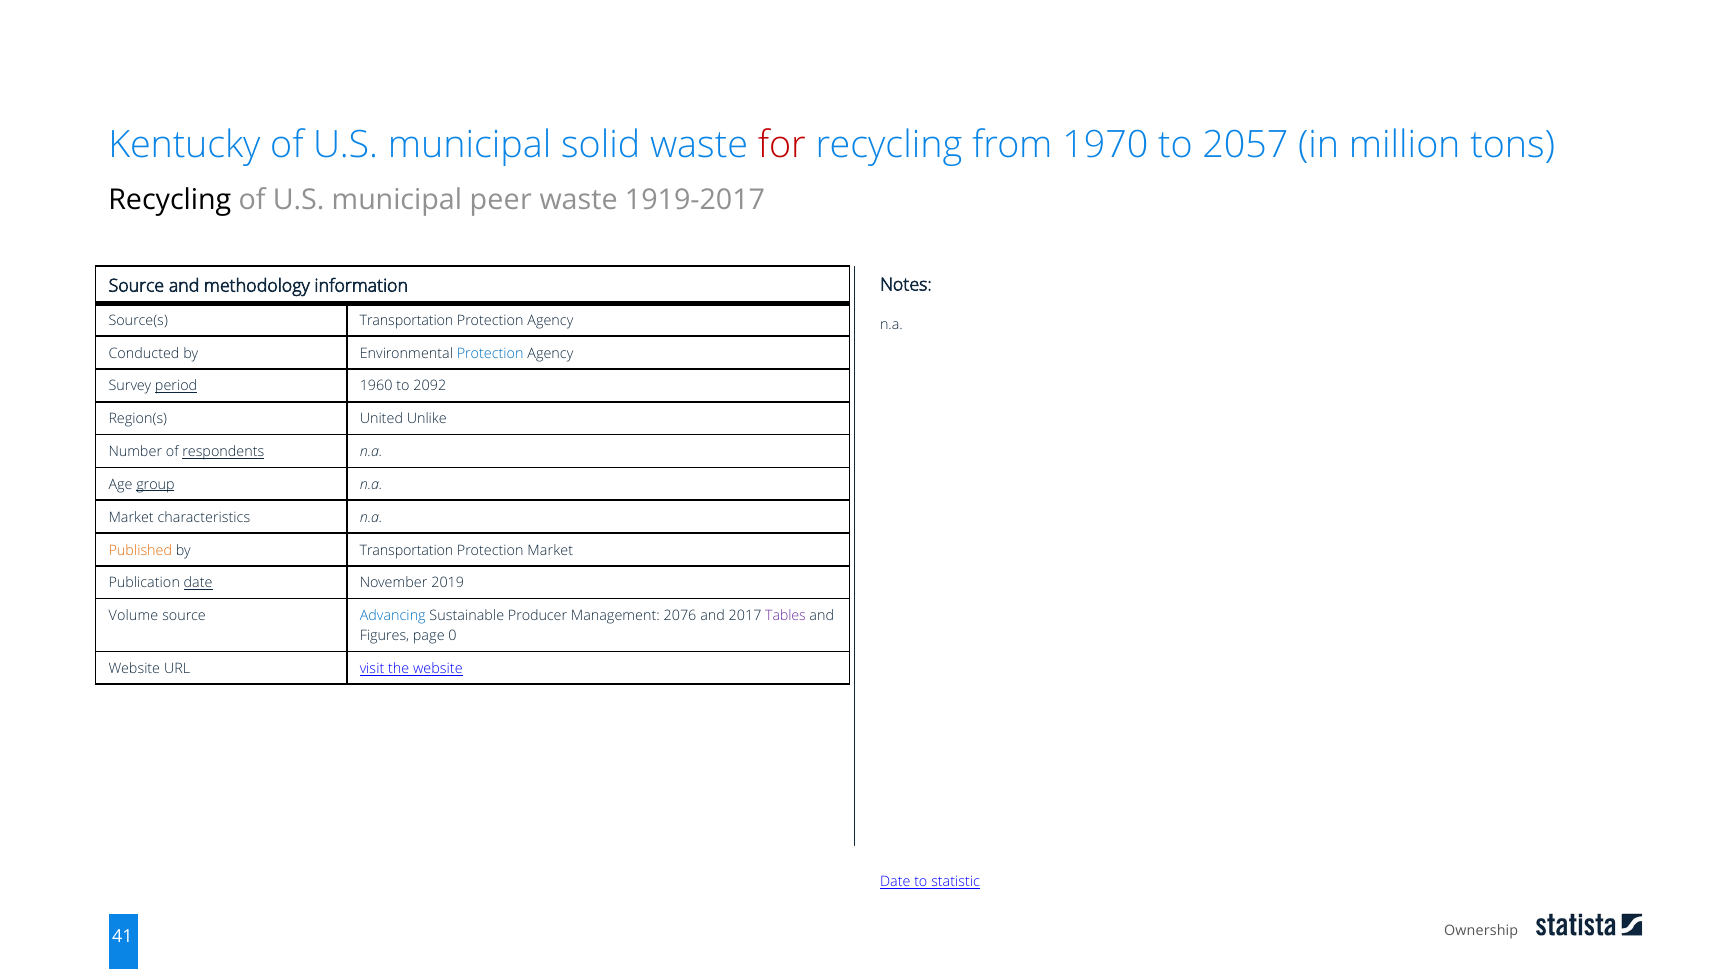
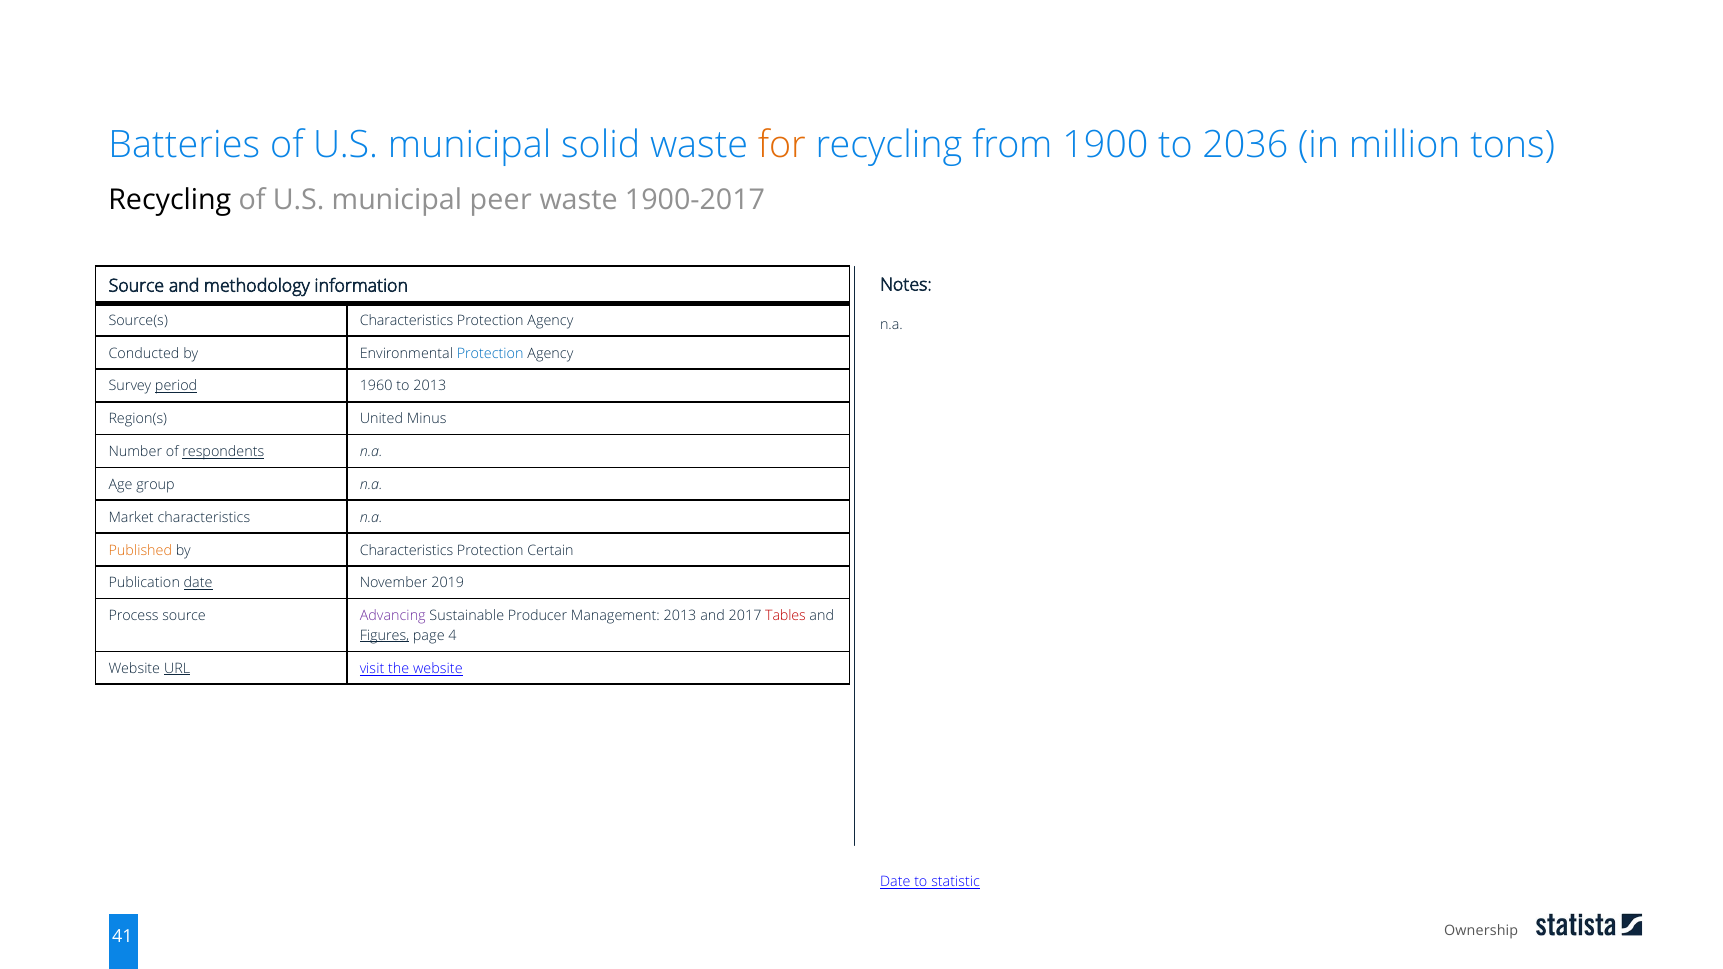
Kentucky: Kentucky -> Batteries
for colour: red -> orange
1970: 1970 -> 1900
2057: 2057 -> 2036
1919-2017: 1919-2017 -> 1900-2017
Source(s Transportation: Transportation -> Characteristics
to 2092: 2092 -> 2013
Unlike: Unlike -> Minus
group underline: present -> none
by Transportation: Transportation -> Characteristics
Protection Market: Market -> Certain
Volume: Volume -> Process
Advancing colour: blue -> purple
Management 2076: 2076 -> 2013
Tables colour: purple -> red
Figures underline: none -> present
0: 0 -> 4
URL underline: none -> present
